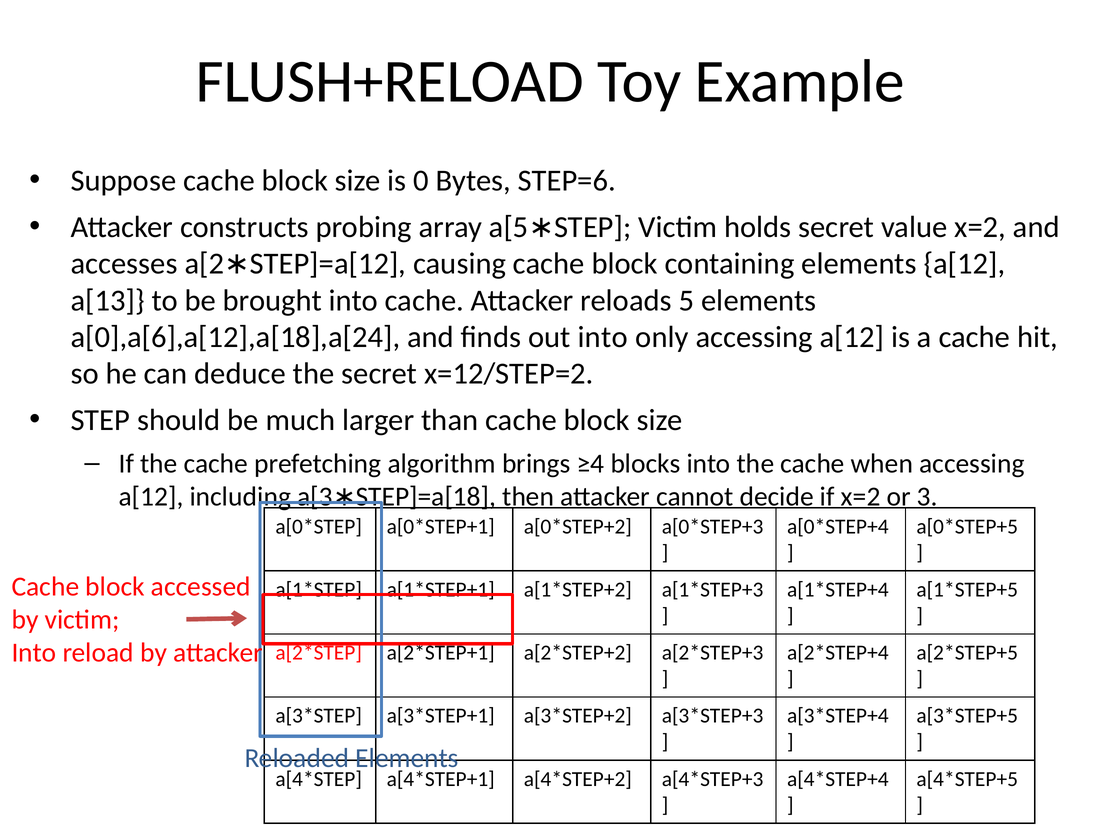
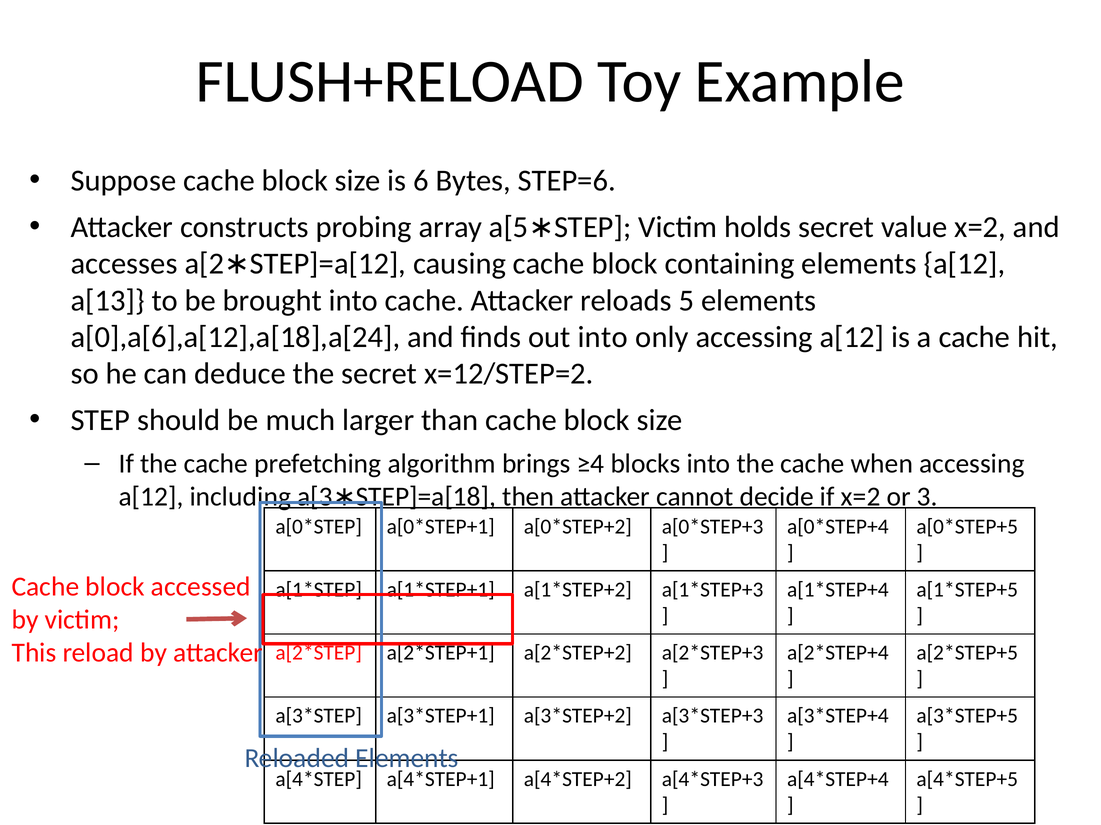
0: 0 -> 6
Into at (34, 653): Into -> This
